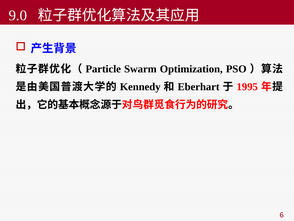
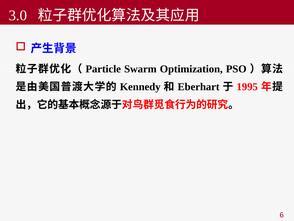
9.0: 9.0 -> 3.0
